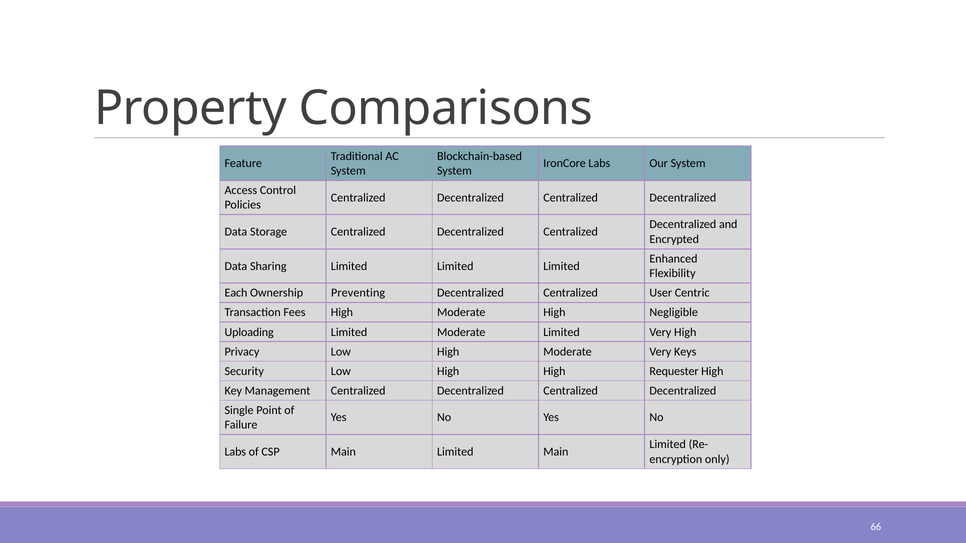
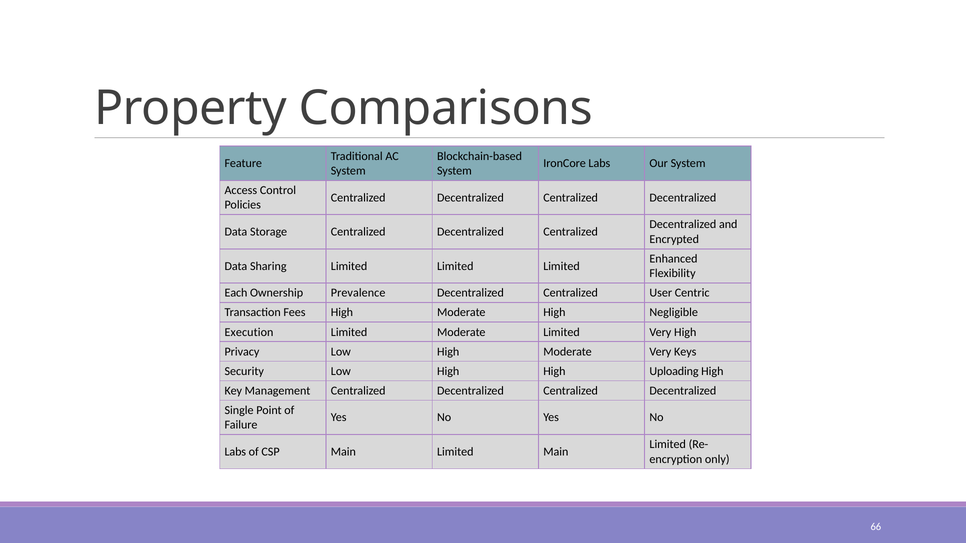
Preventing: Preventing -> Prevalence
Uploading: Uploading -> Execution
Requester: Requester -> Uploading
